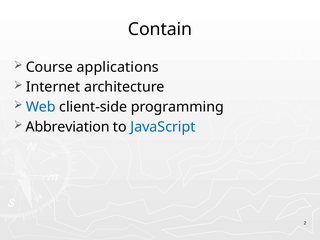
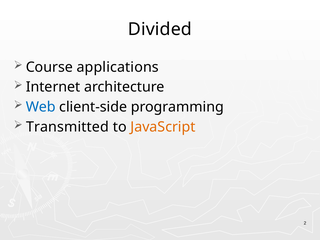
Contain: Contain -> Divided
Abbreviation: Abbreviation -> Transmitted
JavaScript colour: blue -> orange
